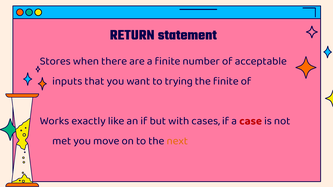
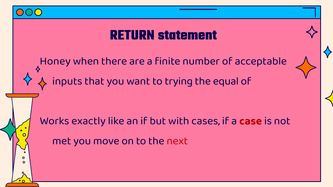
Stores: Stores -> Honey
the finite: finite -> equal
next colour: orange -> red
